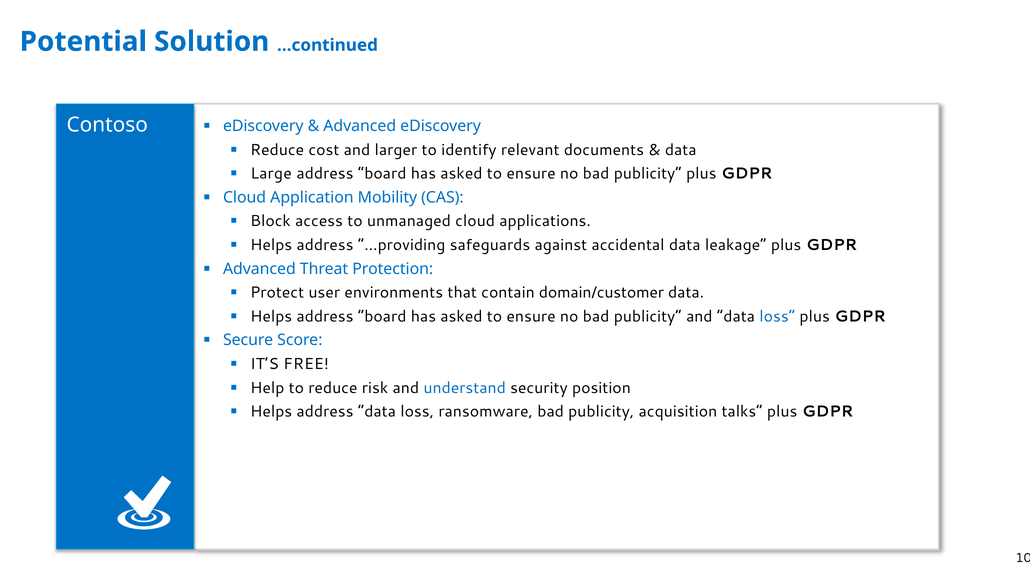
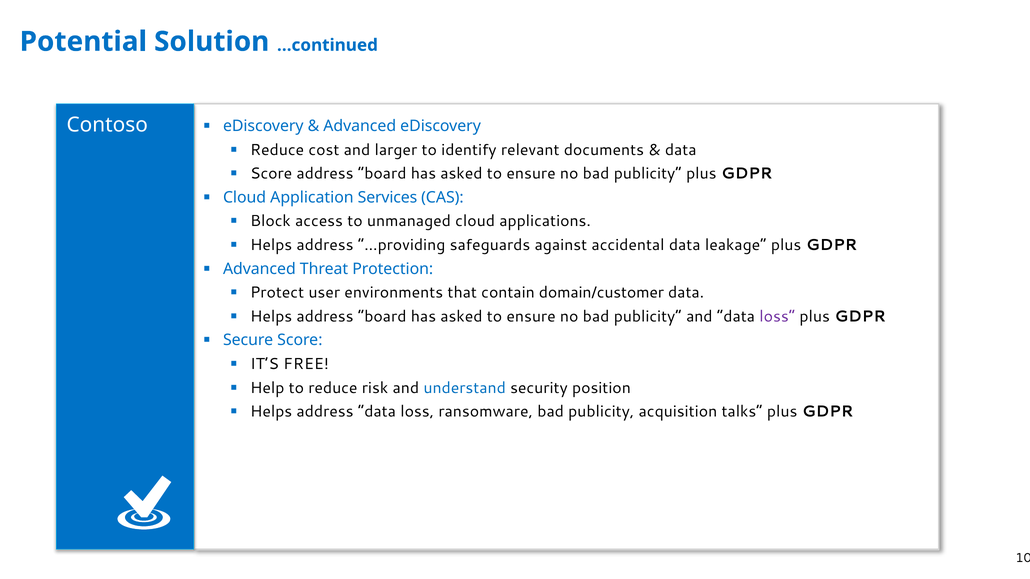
Large at (271, 174): Large -> Score
Mobility: Mobility -> Services
loss at (777, 317) colour: blue -> purple
